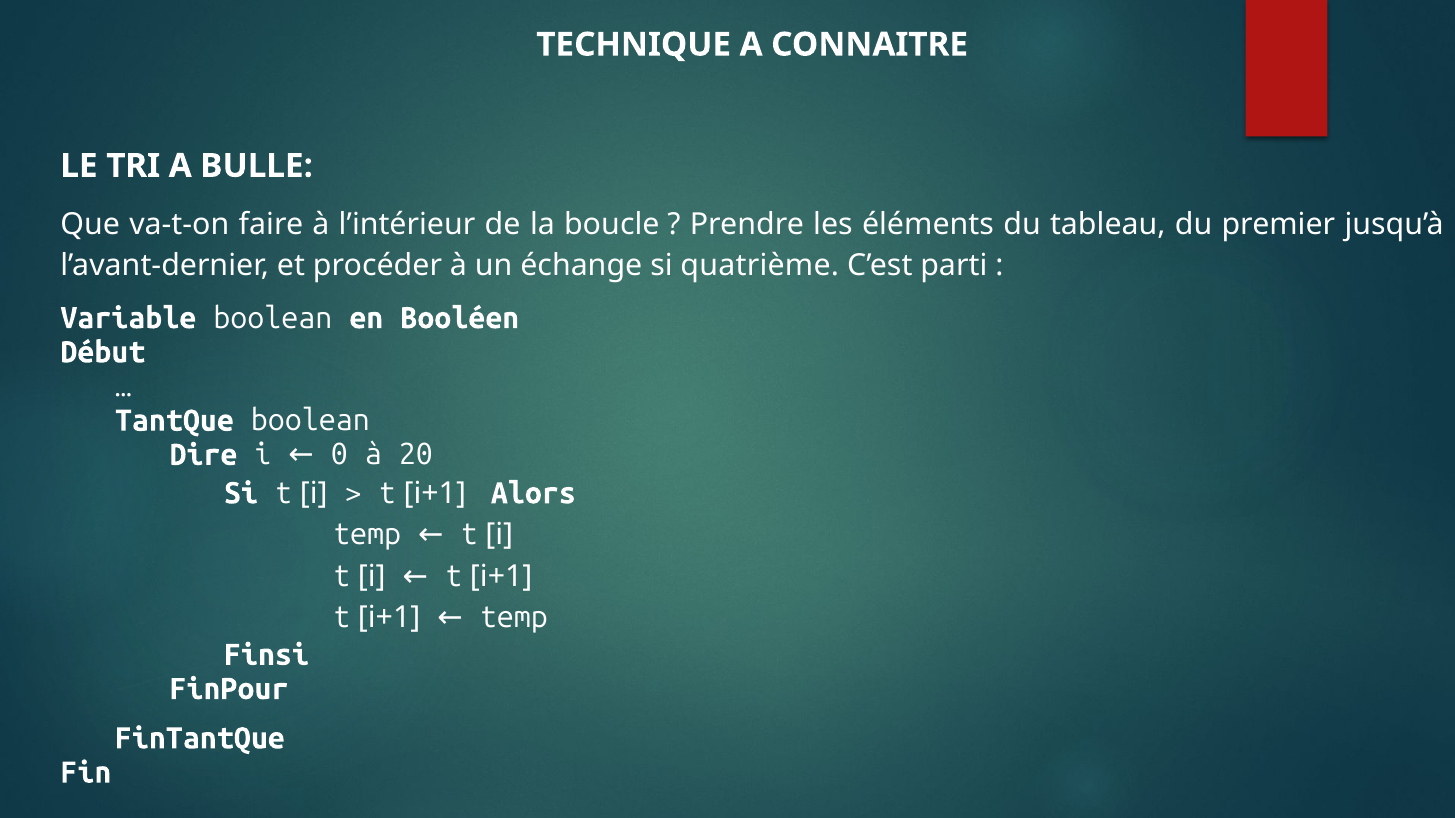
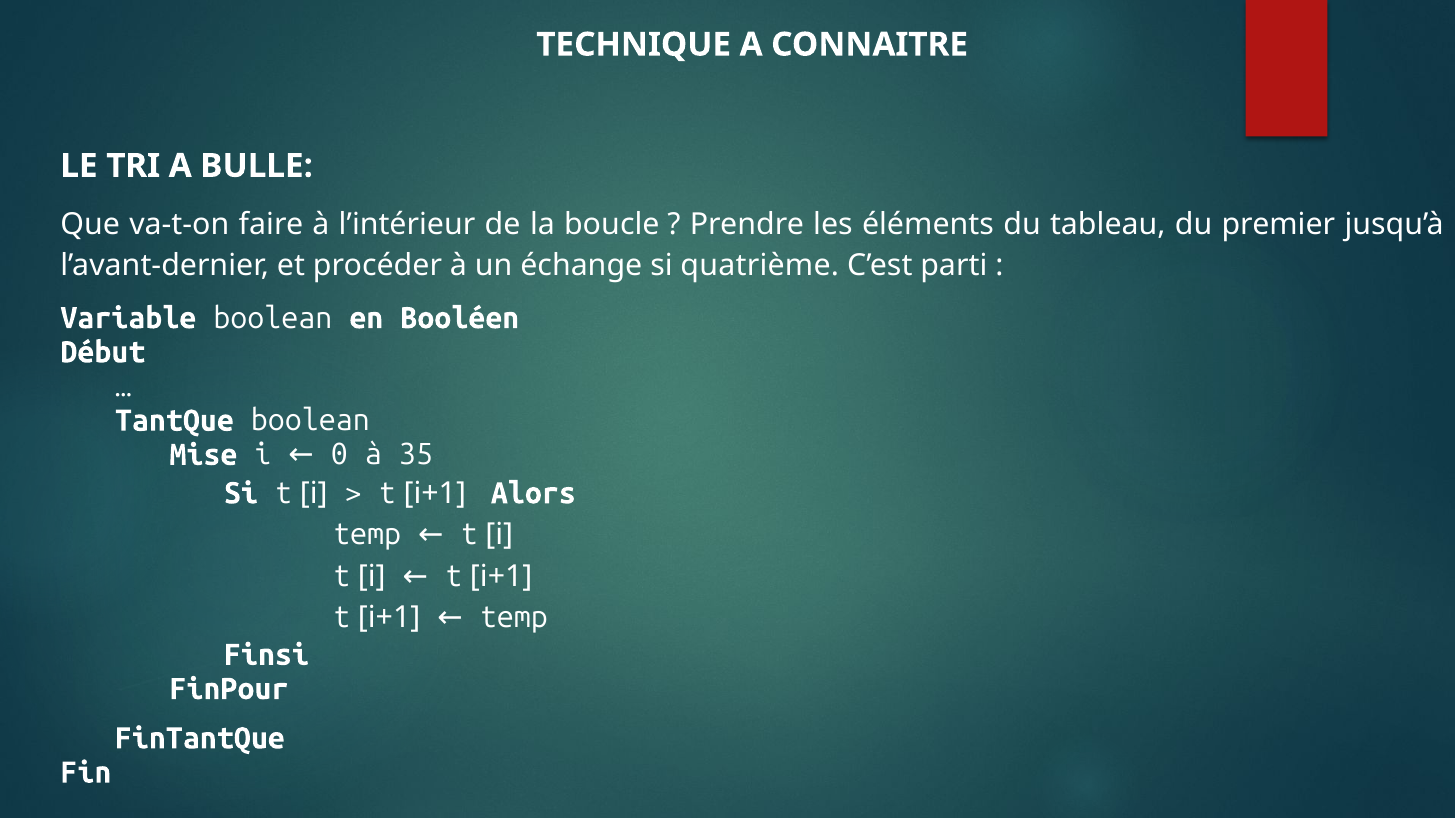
Dire: Dire -> Mise
20: 20 -> 35
